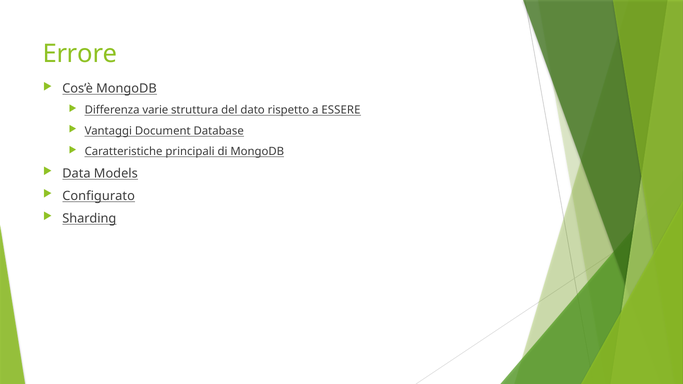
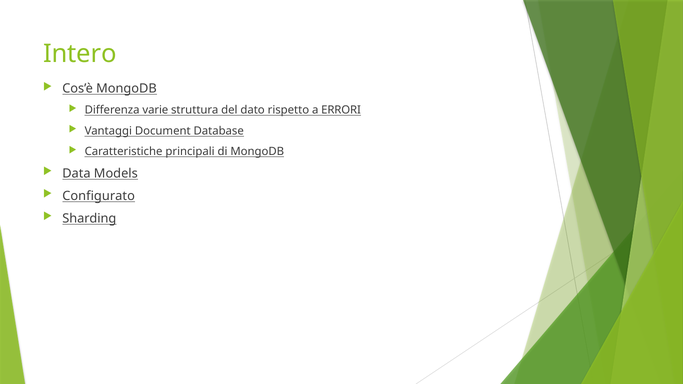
Errore: Errore -> Intero
ESSERE: ESSERE -> ERRORI
